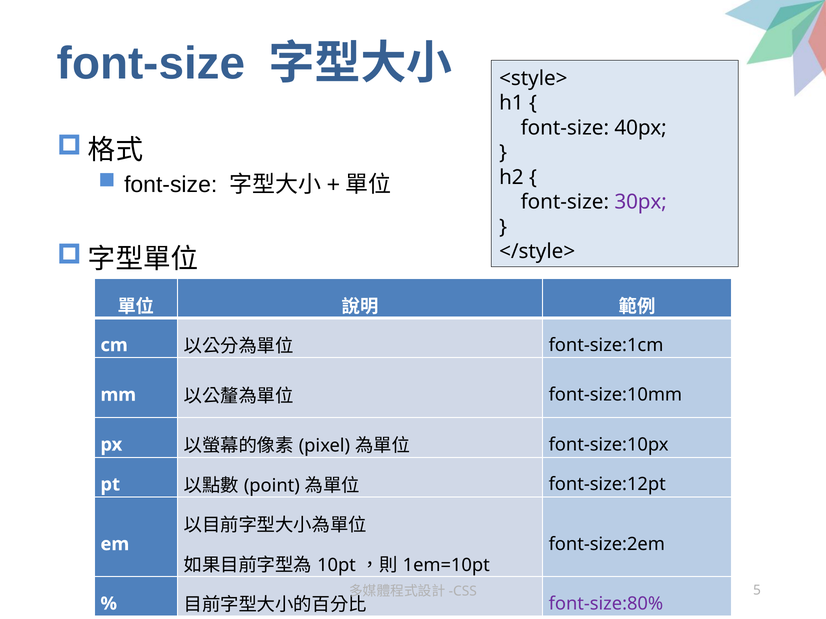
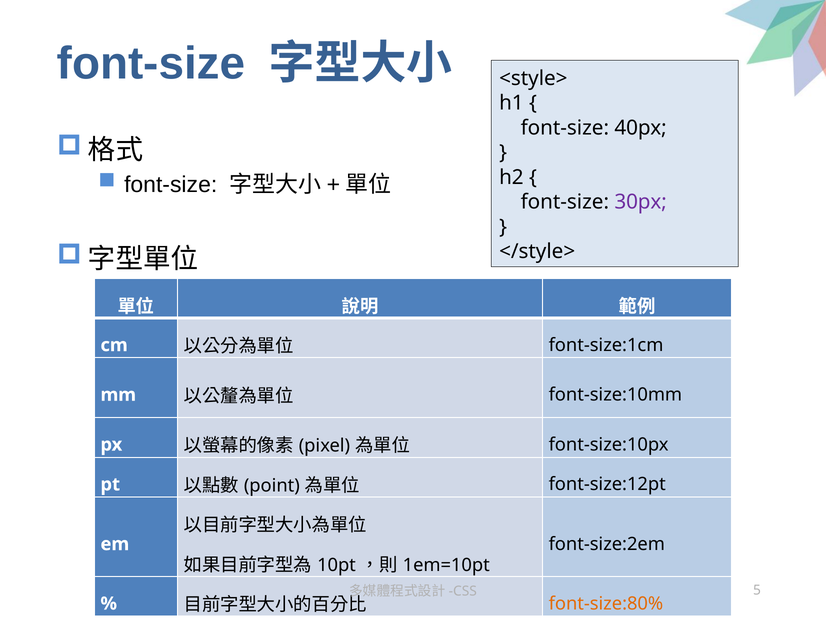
font-size:80% colour: purple -> orange
